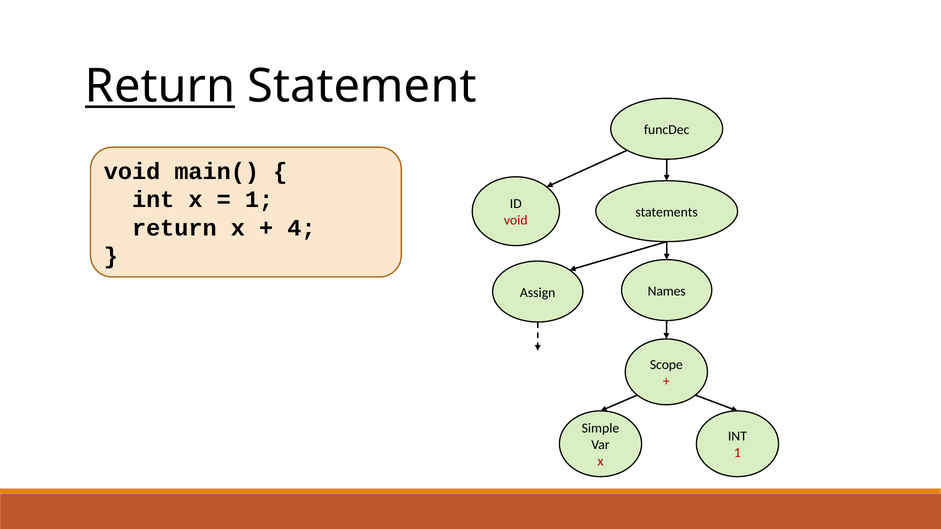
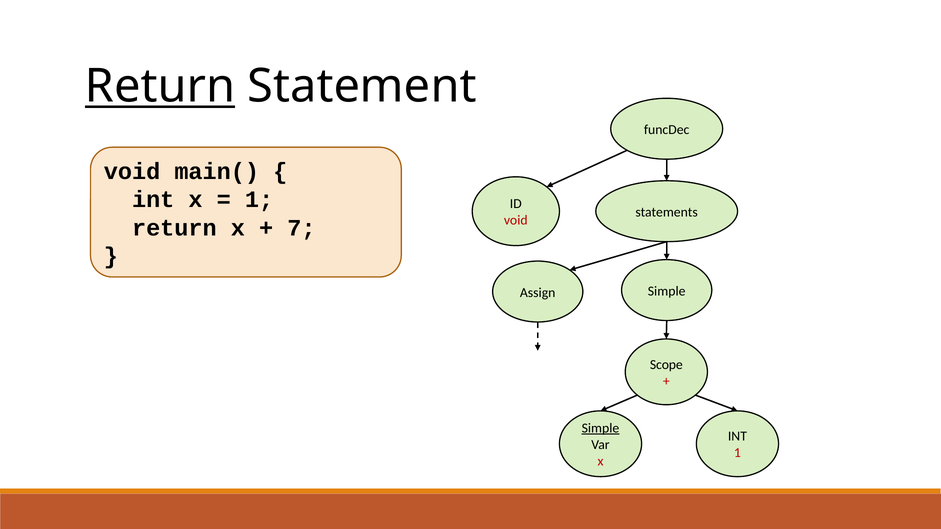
4: 4 -> 7
Names at (667, 291): Names -> Simple
Simple at (600, 428) underline: none -> present
